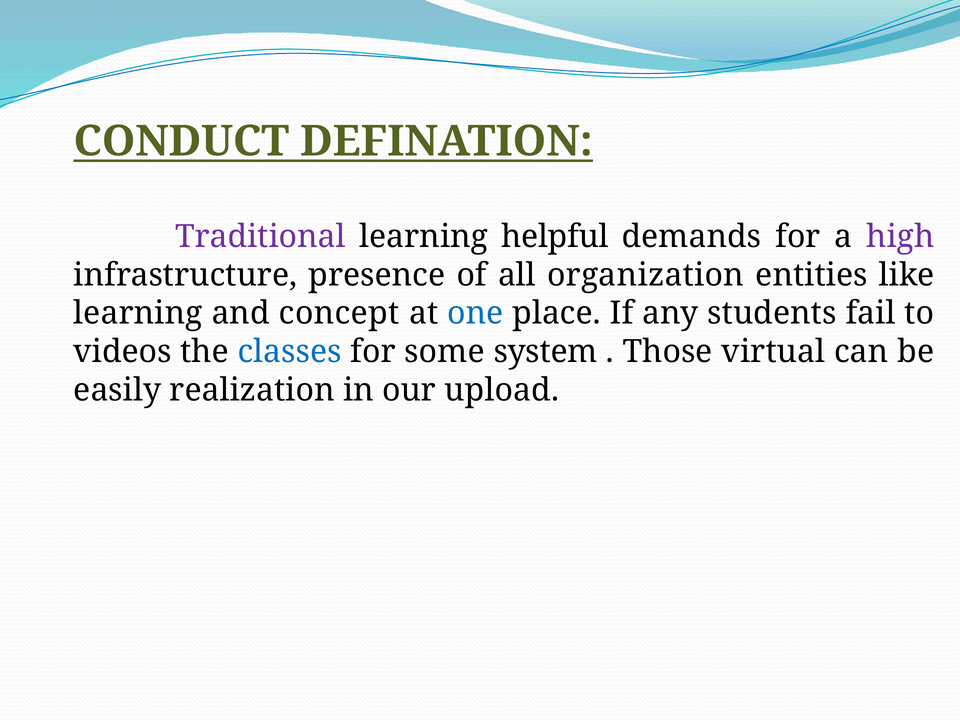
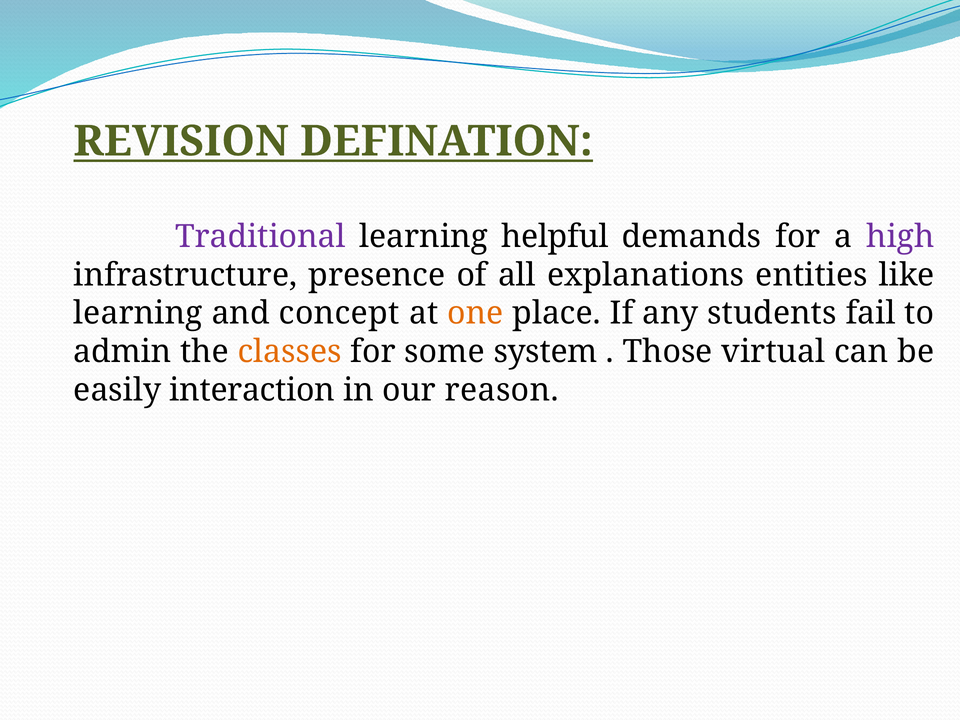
CONDUCT: CONDUCT -> REVISION
organization: organization -> explanations
one colour: blue -> orange
videos: videos -> admin
classes colour: blue -> orange
realization: realization -> interaction
upload: upload -> reason
